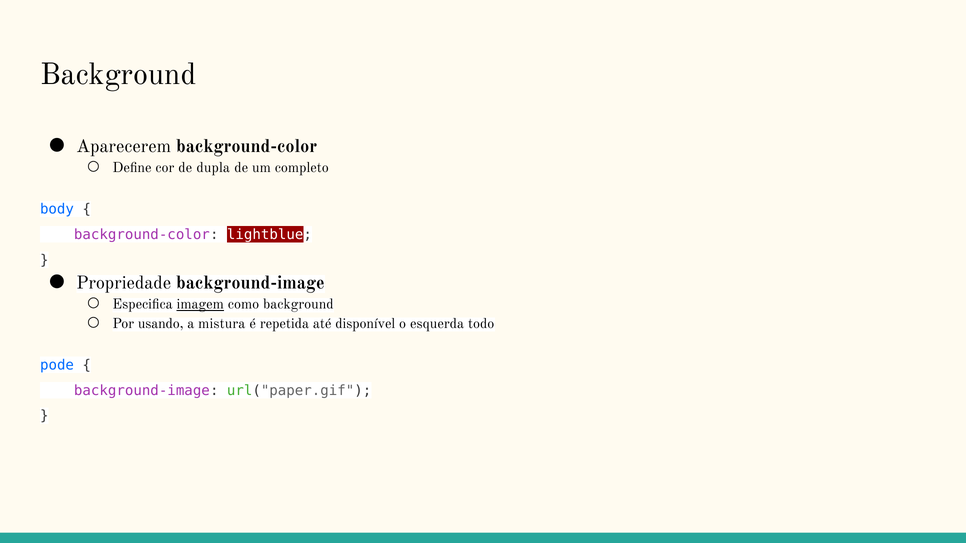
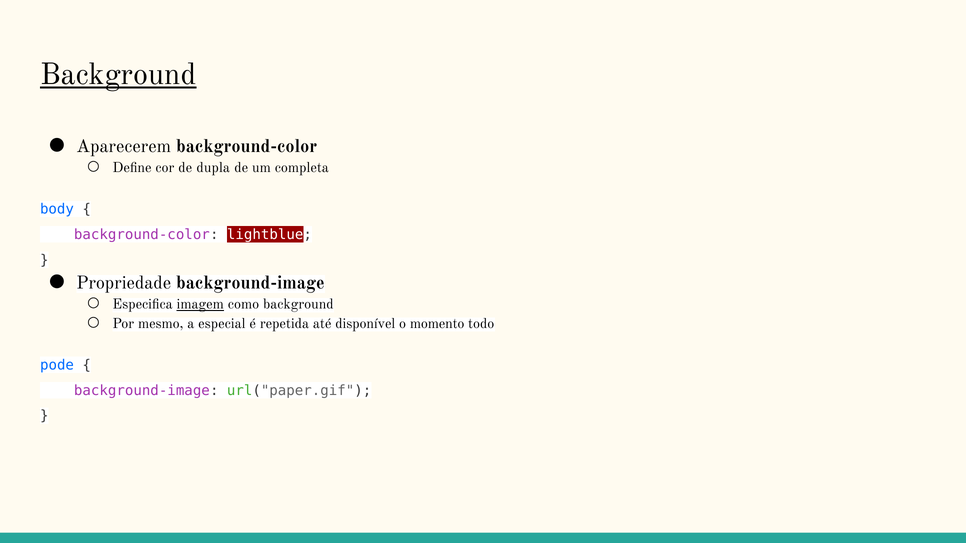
Background at (118, 74) underline: none -> present
completo: completo -> completa
usando: usando -> mesmo
mistura: mistura -> especial
esquerda: esquerda -> momento
